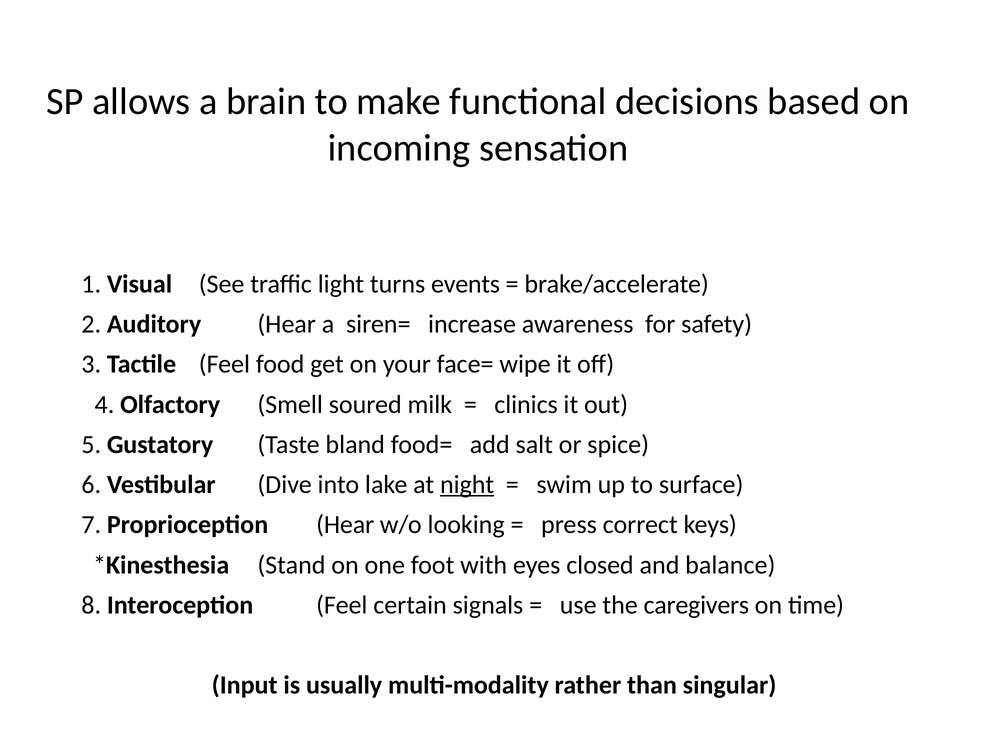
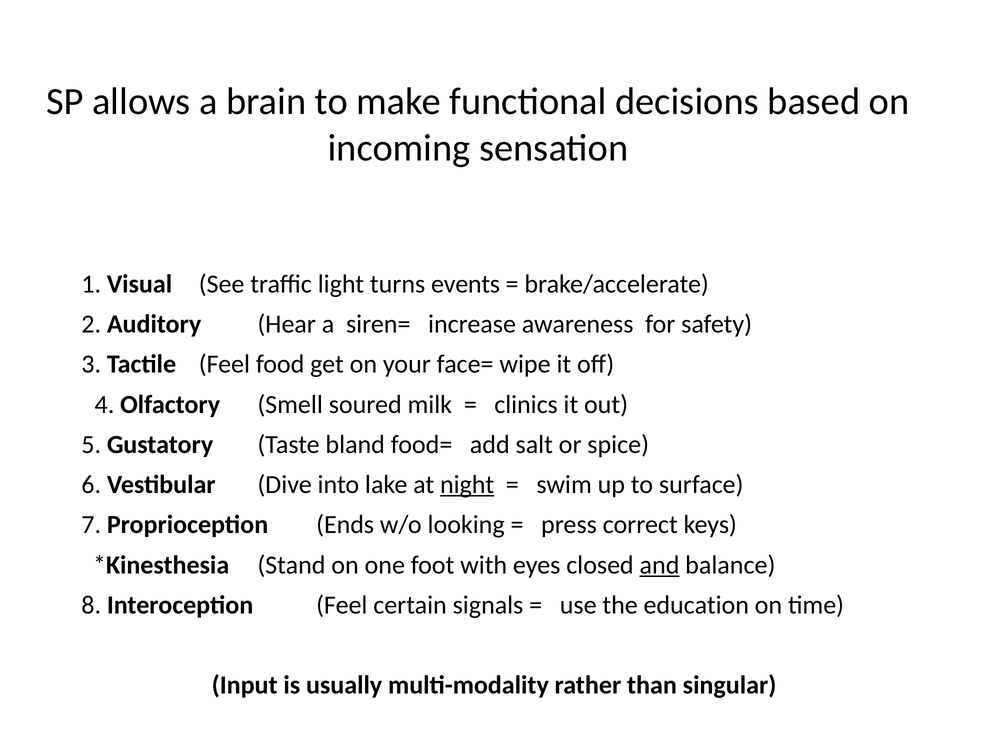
Proprioception Hear: Hear -> Ends
and underline: none -> present
caregivers: caregivers -> education
